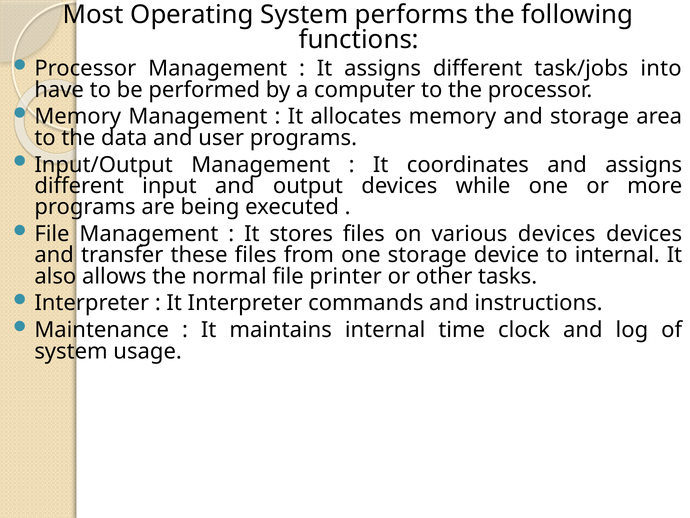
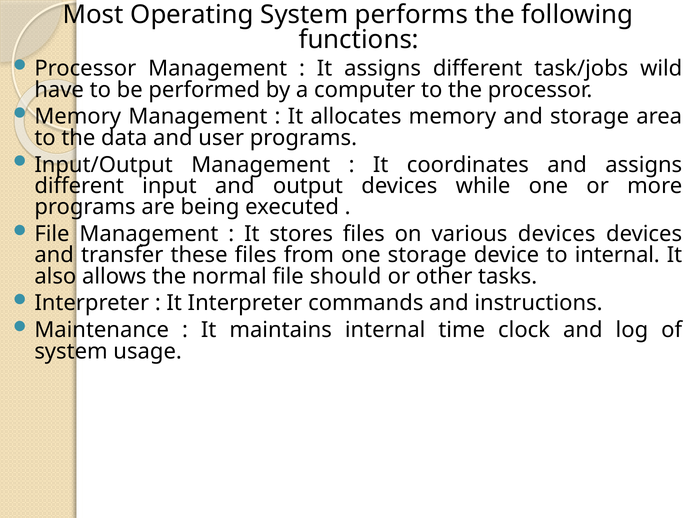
into: into -> wild
printer: printer -> should
